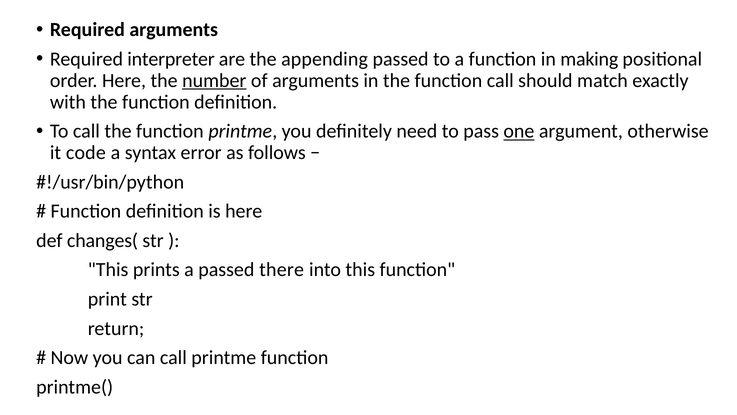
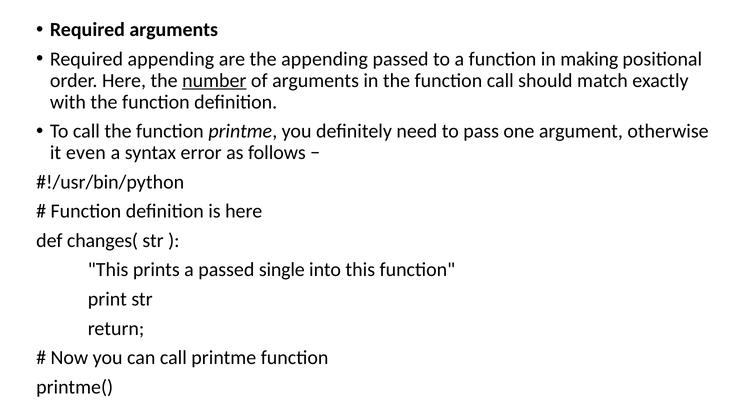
Required interpreter: interpreter -> appending
one underline: present -> none
code: code -> even
there: there -> single
